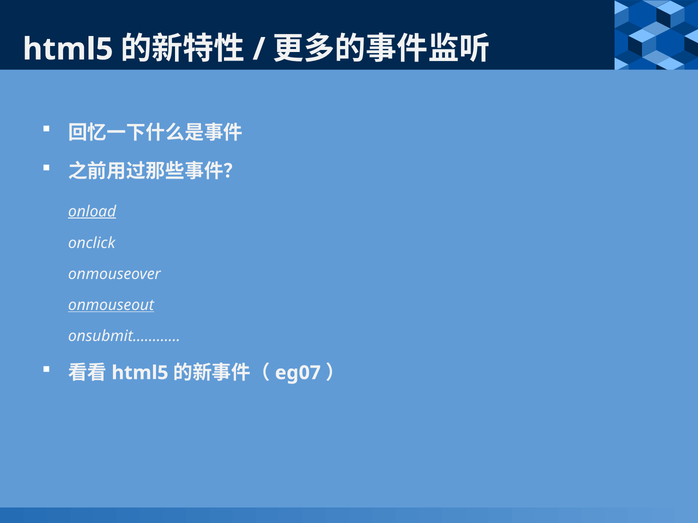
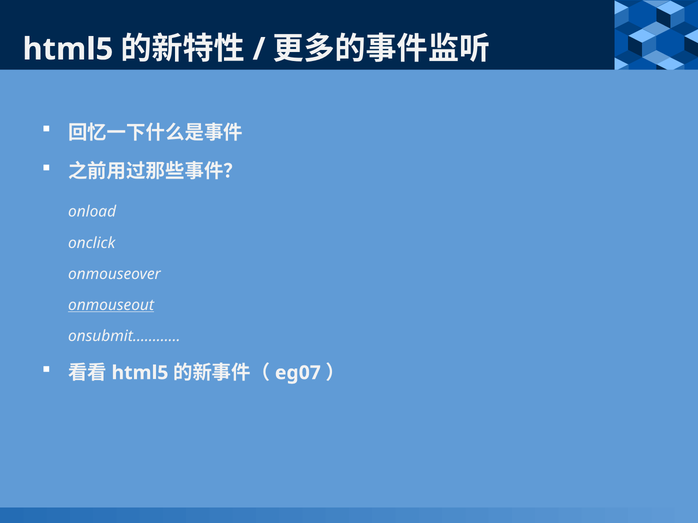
onload underline: present -> none
